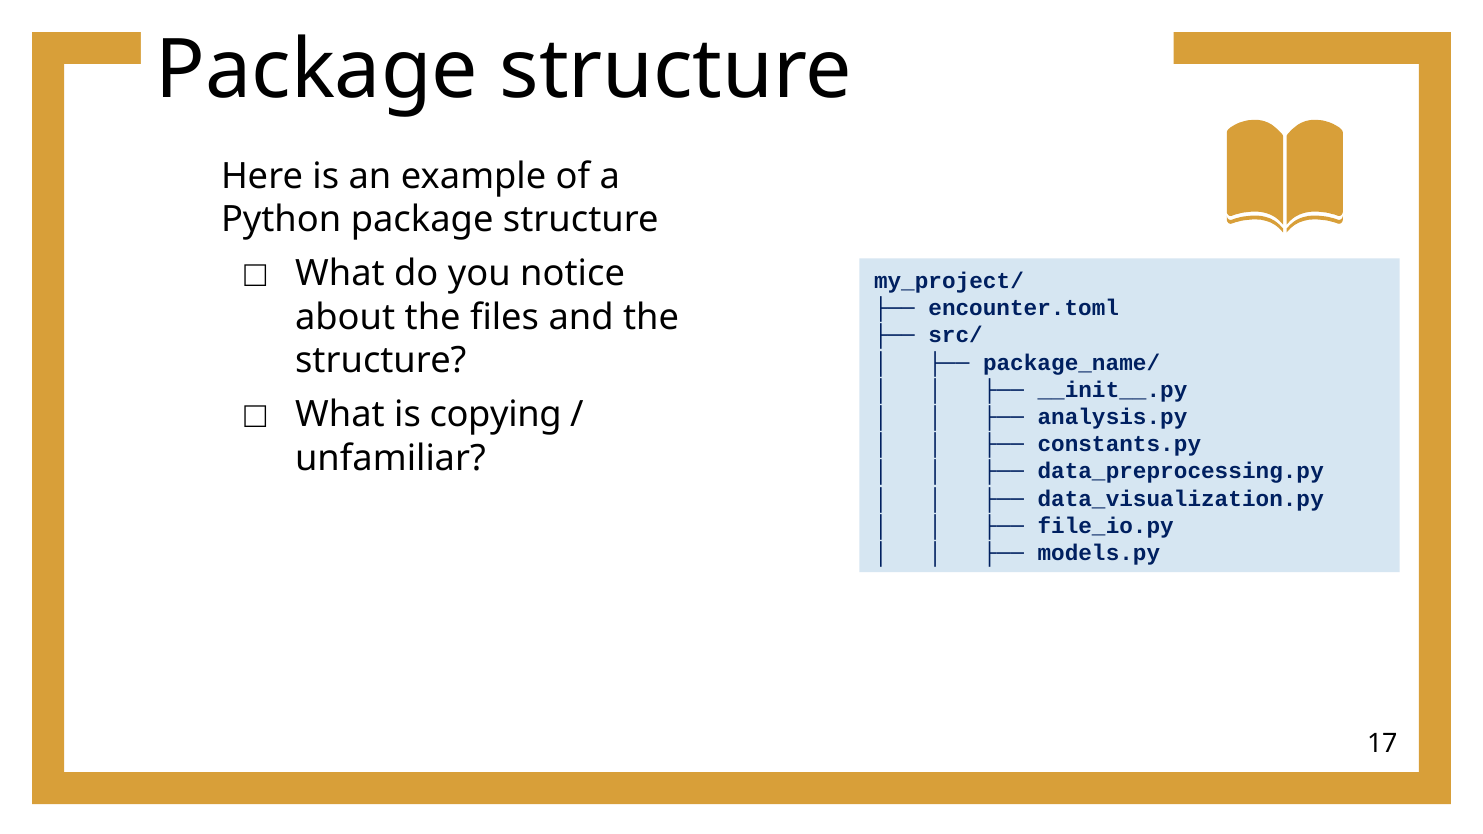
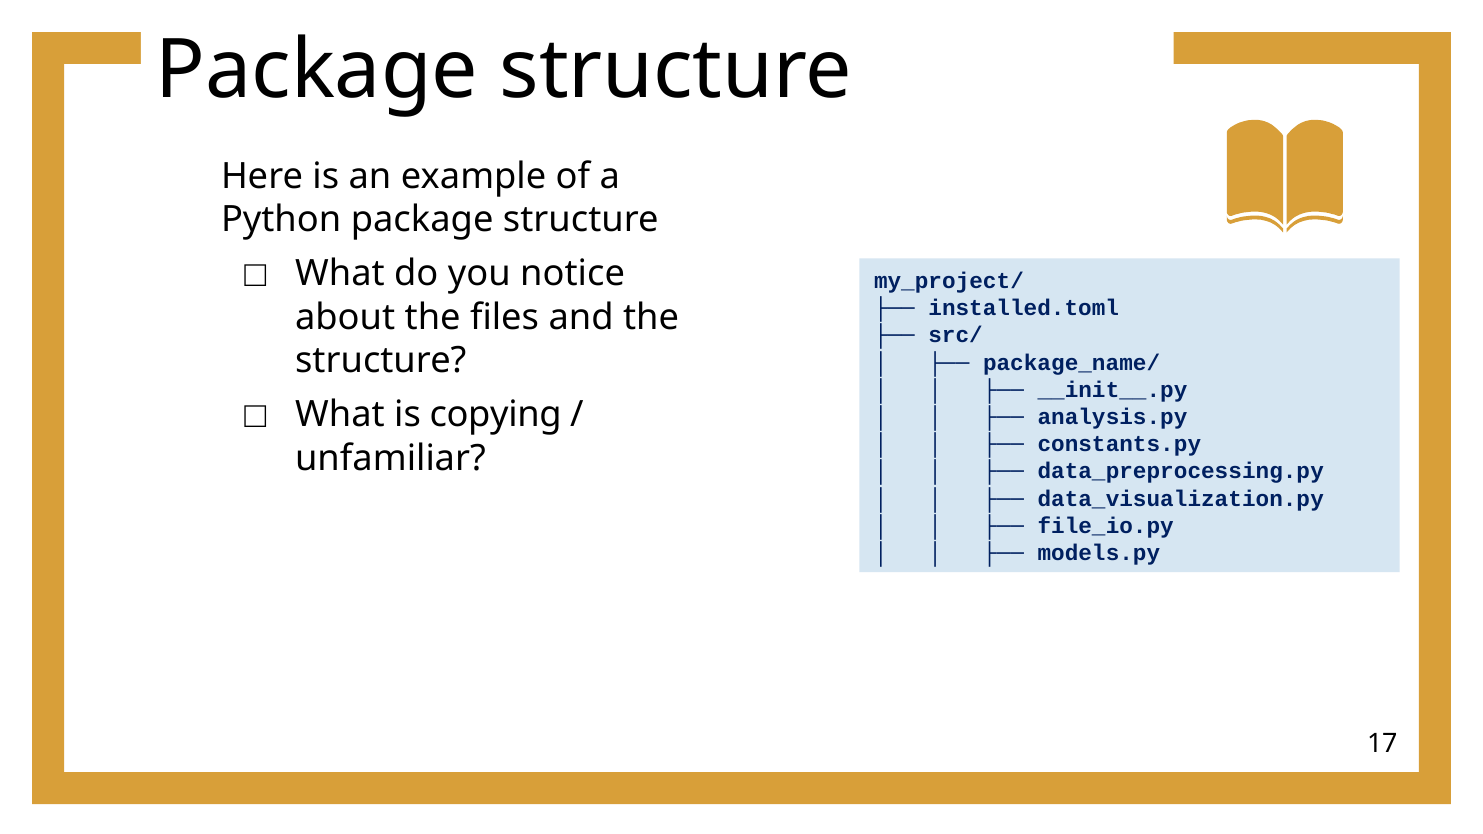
encounter.toml: encounter.toml -> installed.toml
